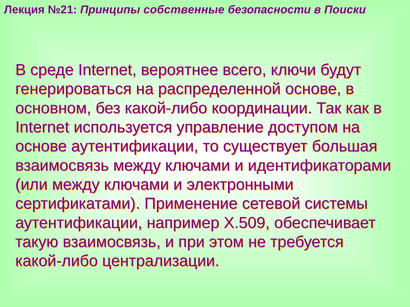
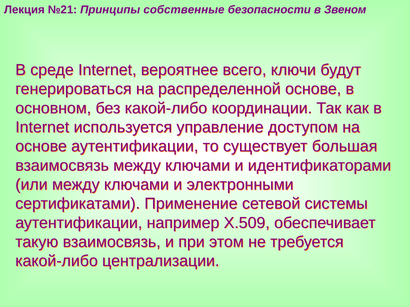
Поиски: Поиски -> Звеном
